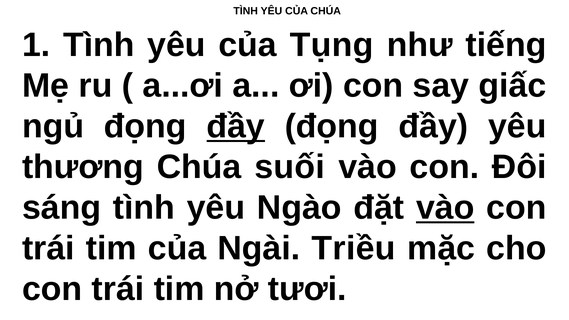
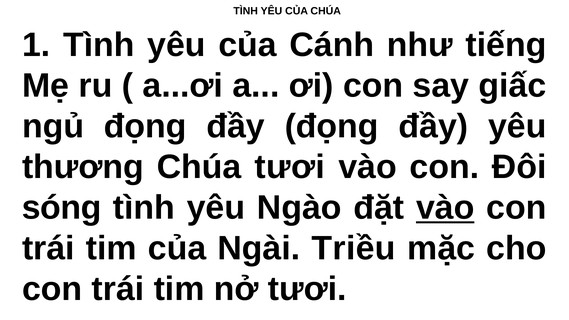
Tụng: Tụng -> Cánh
đầy at (236, 126) underline: present -> none
Chúa suối: suối -> tươi
sáng: sáng -> sóng
